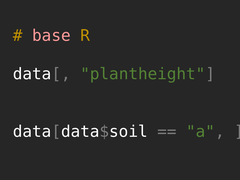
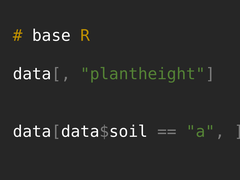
base colour: pink -> white
